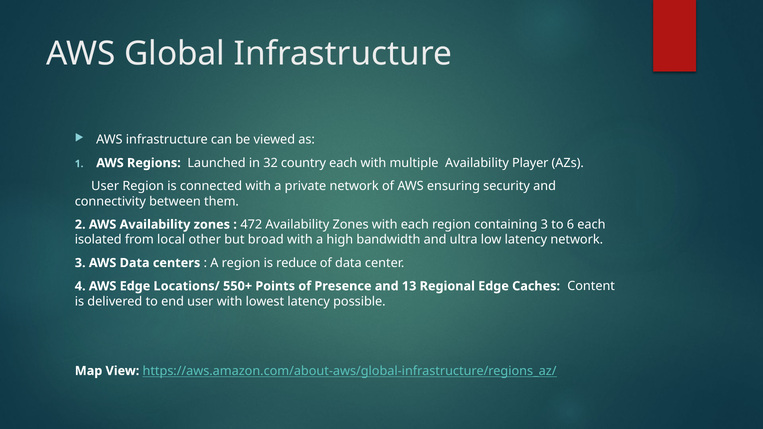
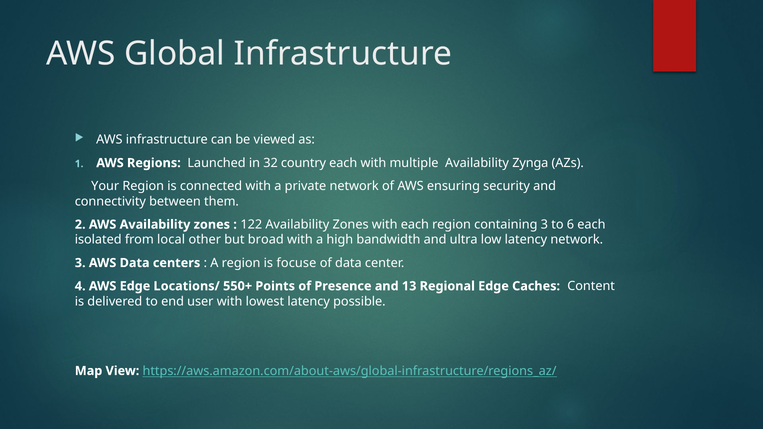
Player: Player -> Zynga
User at (105, 186): User -> Your
472: 472 -> 122
reduce: reduce -> focuse
